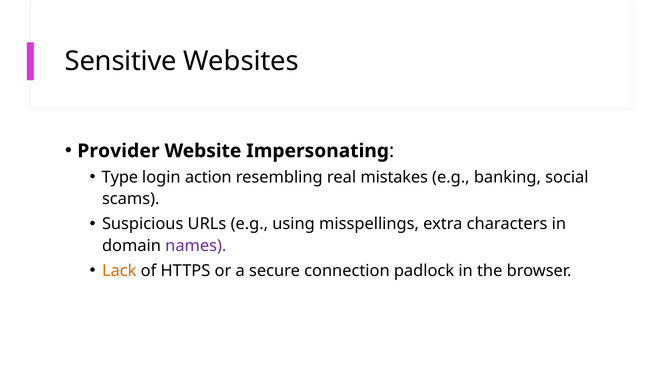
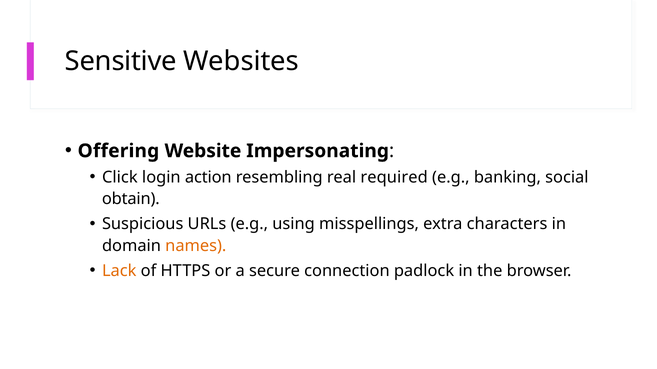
Provider: Provider -> Offering
Type: Type -> Click
mistakes: mistakes -> required
scams: scams -> obtain
names colour: purple -> orange
